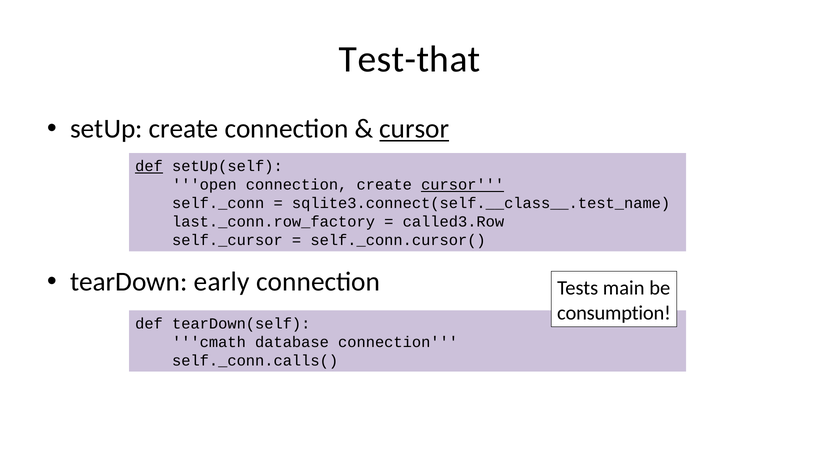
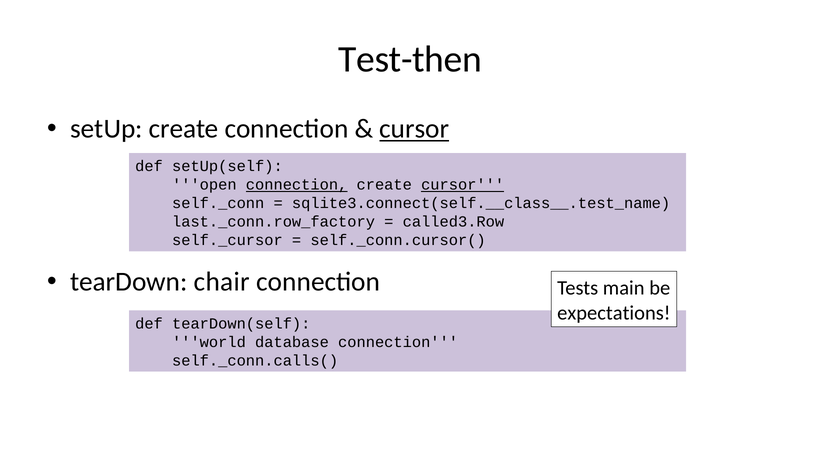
Test-that: Test-that -> Test-then
def at (149, 166) underline: present -> none
connection at (297, 185) underline: none -> present
early: early -> chair
consumption: consumption -> expectations
cmath: cmath -> world
